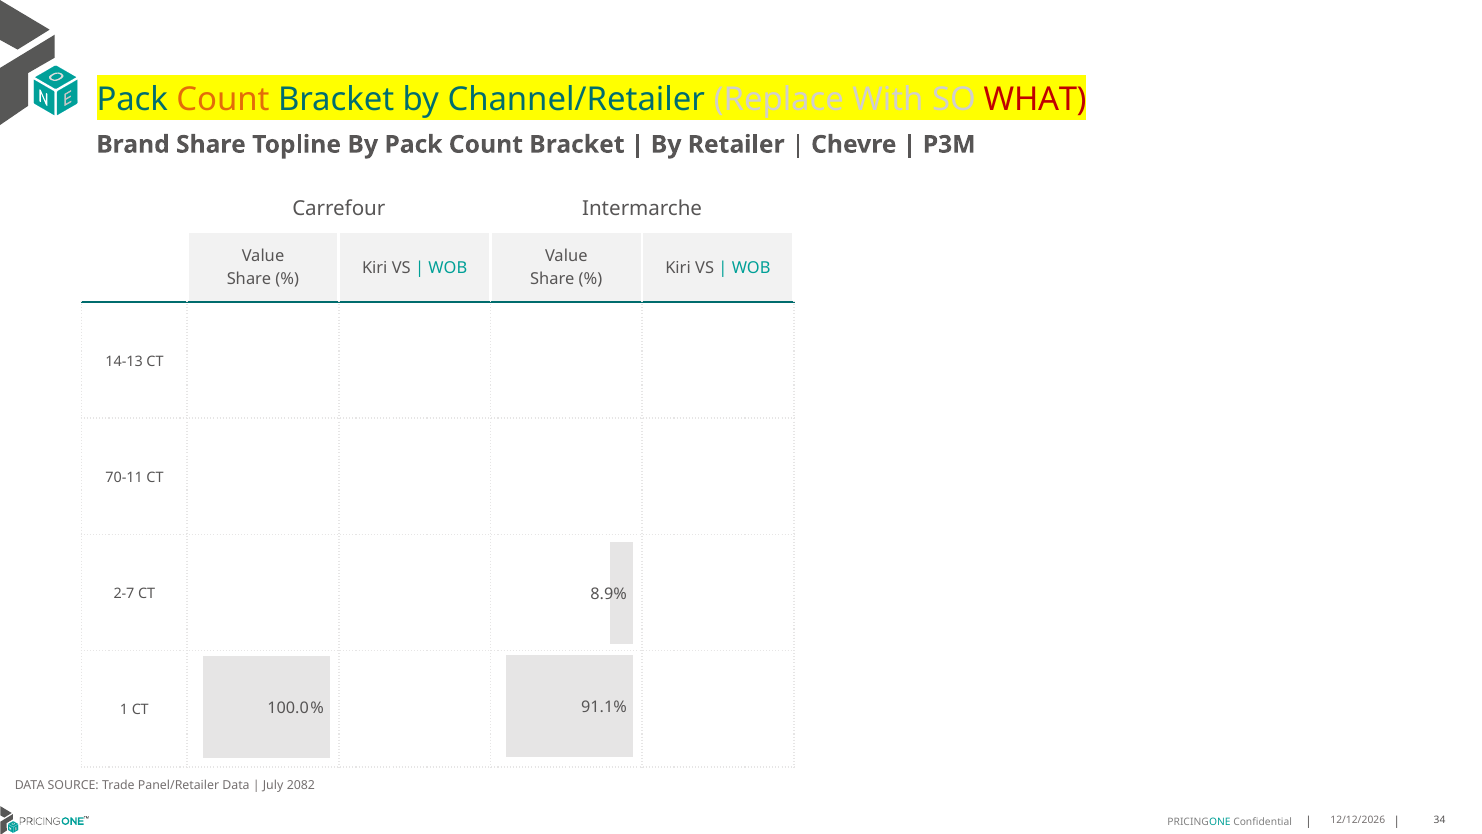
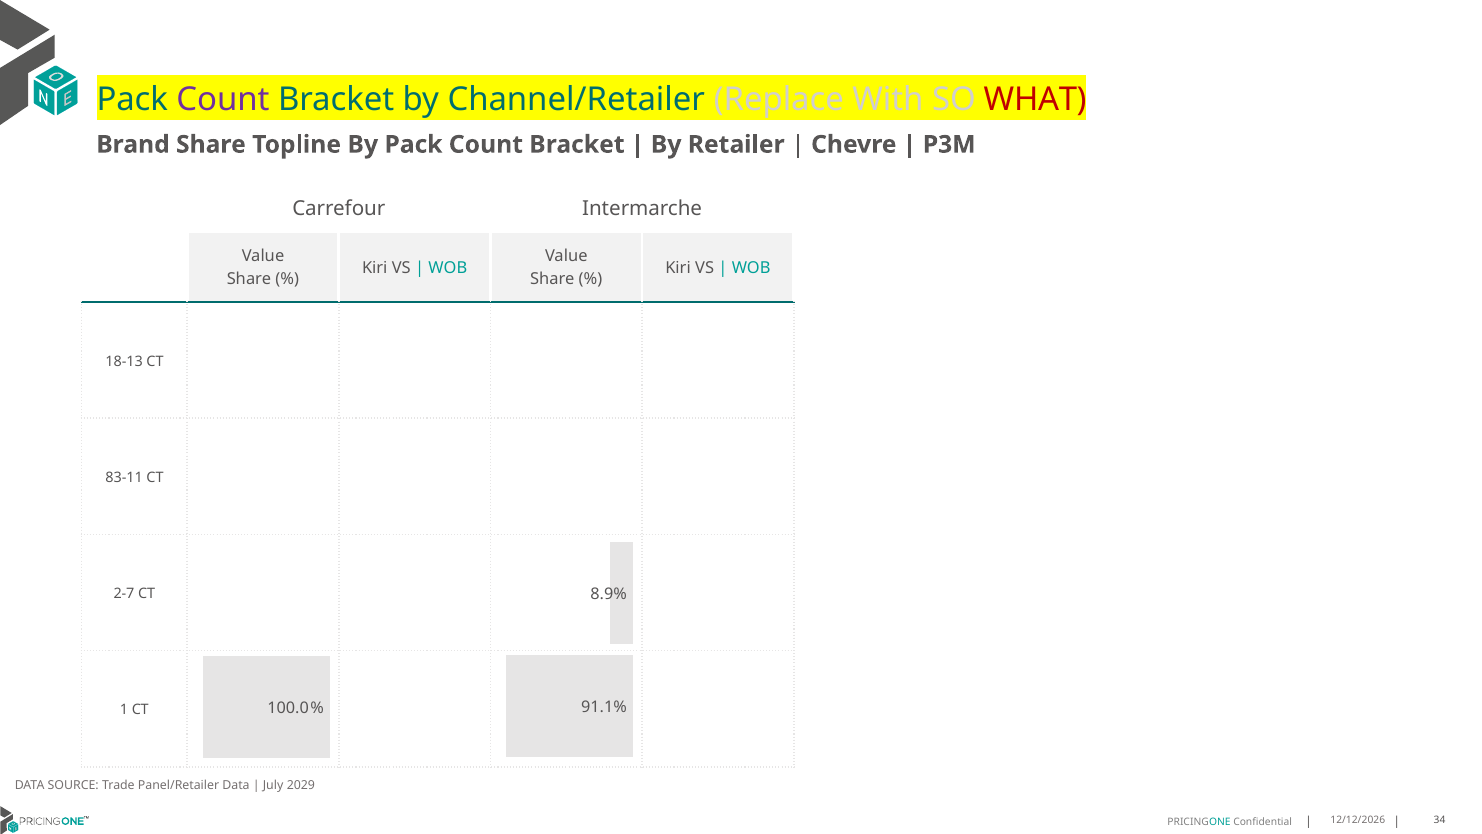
Count at (223, 100) colour: orange -> purple
14-13: 14-13 -> 18-13
70-11: 70-11 -> 83-11
2082: 2082 -> 2029
